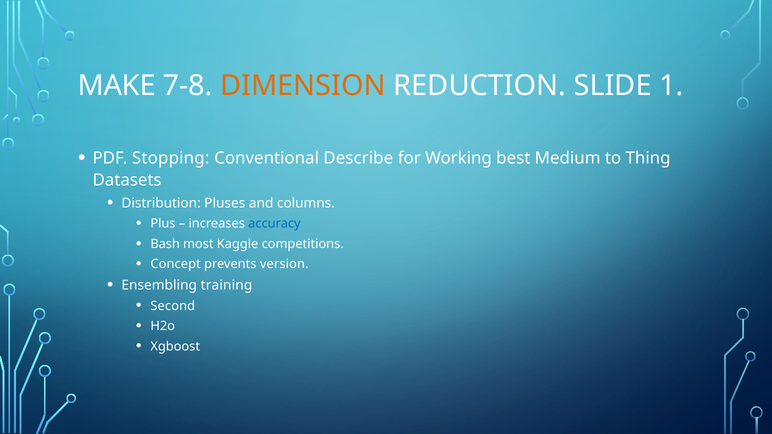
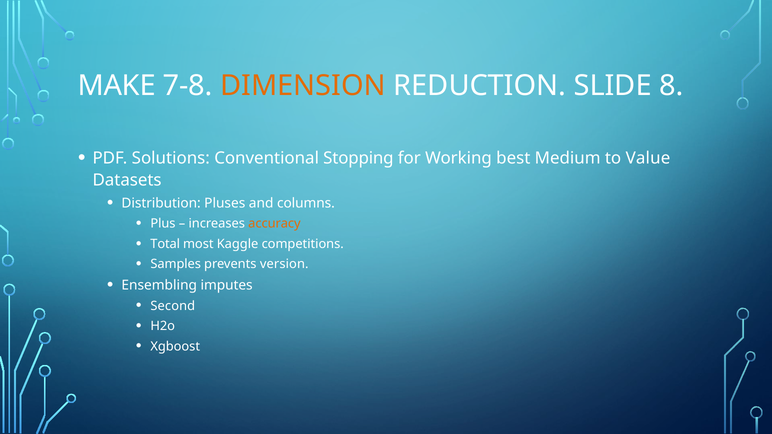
1: 1 -> 8
Stopping: Stopping -> Solutions
Describe: Describe -> Stopping
Thing: Thing -> Value
accuracy colour: blue -> orange
Bash: Bash -> Total
Concept: Concept -> Samples
training: training -> imputes
